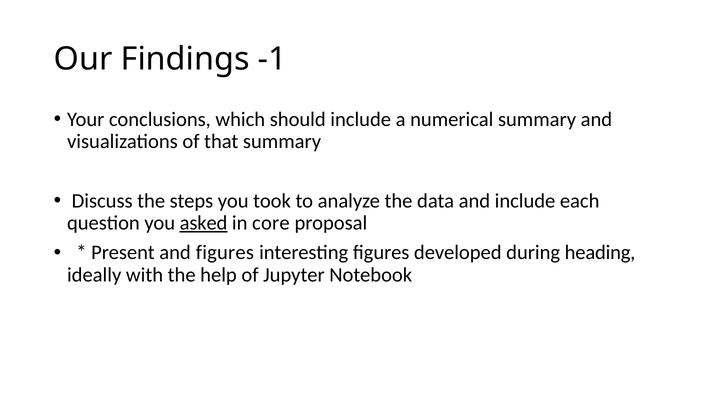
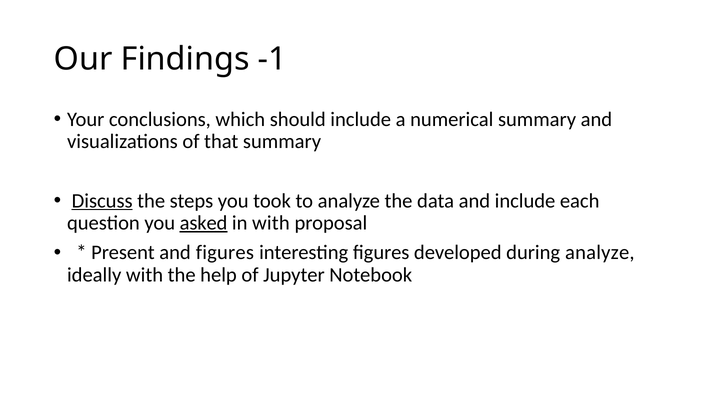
Discuss underline: none -> present
in core: core -> with
during heading: heading -> analyze
